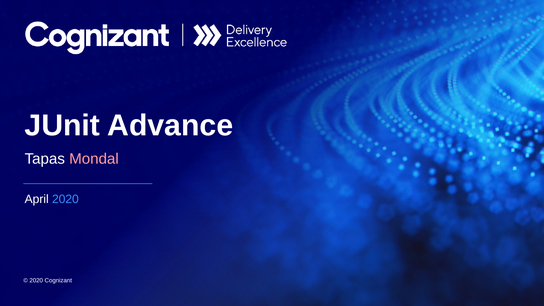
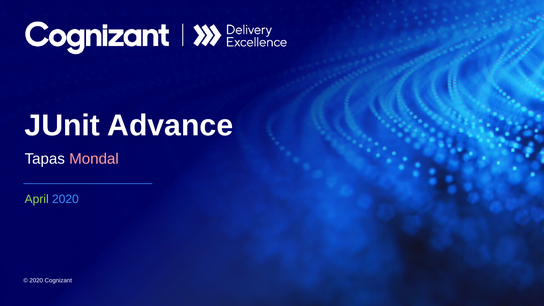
April colour: white -> light green
